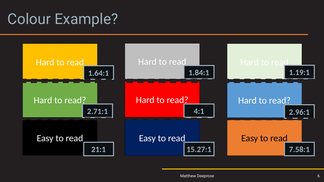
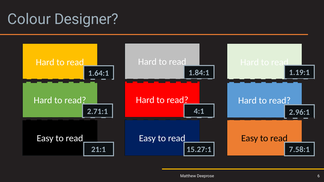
Example: Example -> Designer
